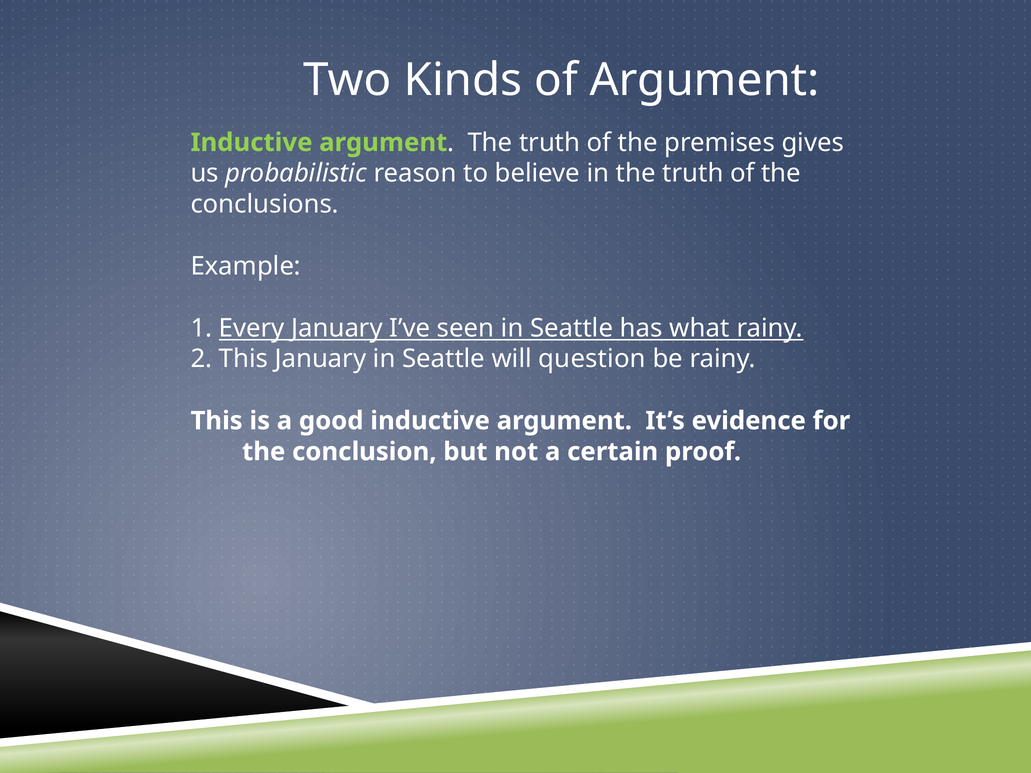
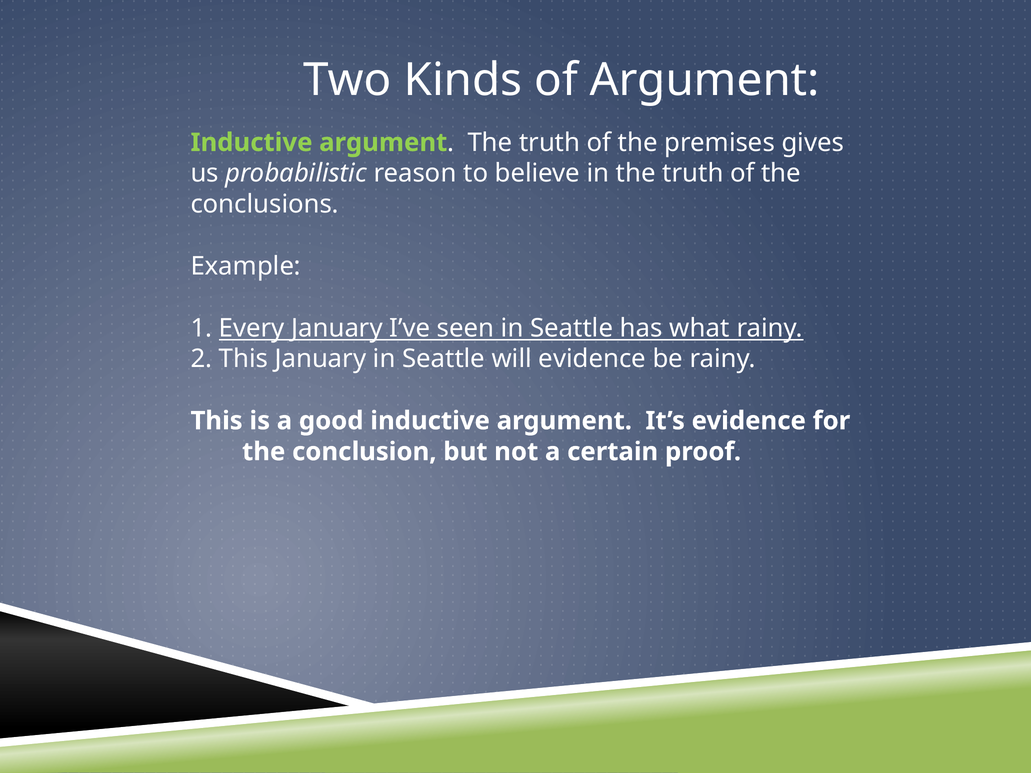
will question: question -> evidence
